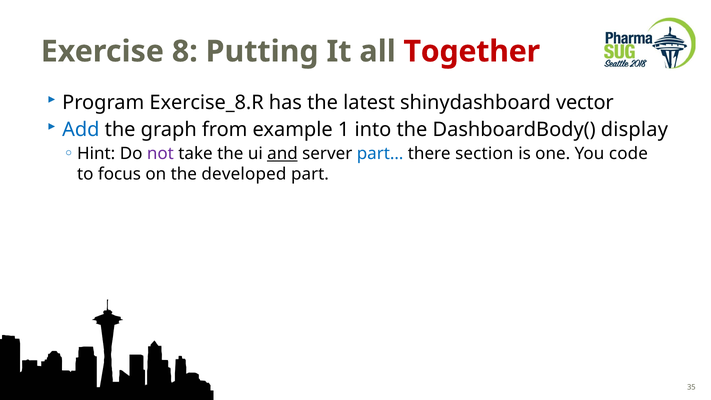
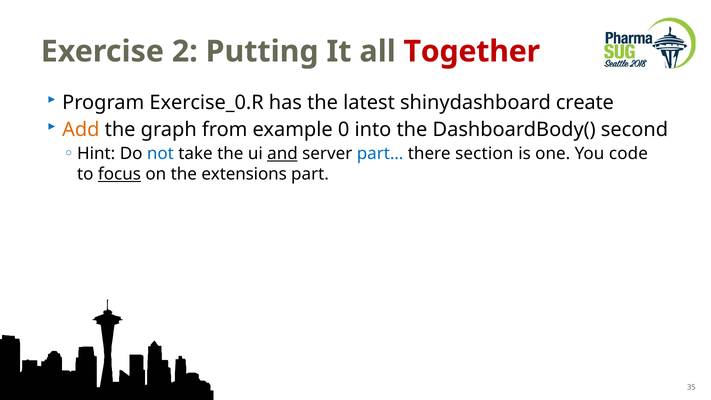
8: 8 -> 2
Exercise_8.R: Exercise_8.R -> Exercise_0.R
vector: vector -> create
Add colour: blue -> orange
1: 1 -> 0
display: display -> second
not colour: purple -> blue
focus underline: none -> present
developed: developed -> extensions
